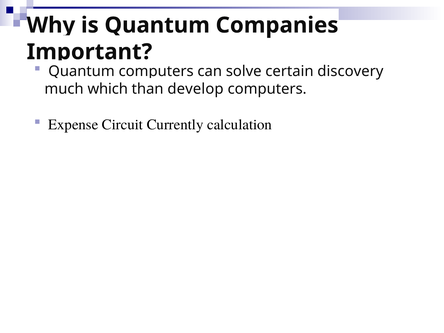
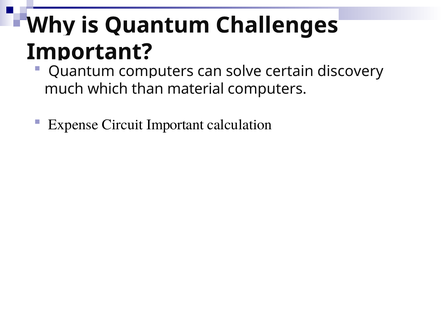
Companies: Companies -> Challenges
develop: develop -> material
Circuit Currently: Currently -> Important
